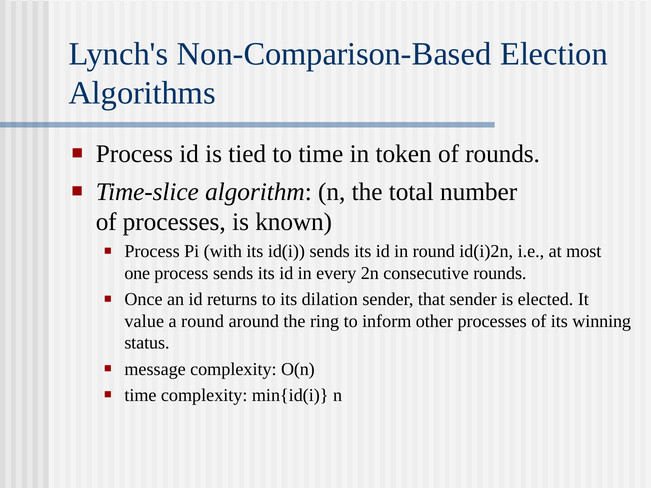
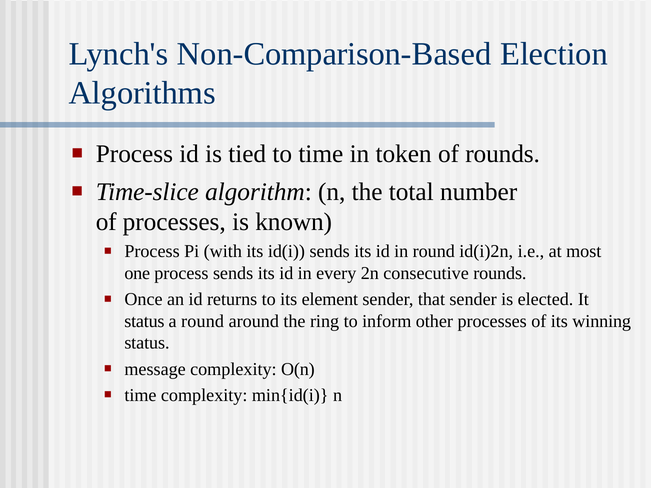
dilation: dilation -> element
value at (144, 321): value -> status
